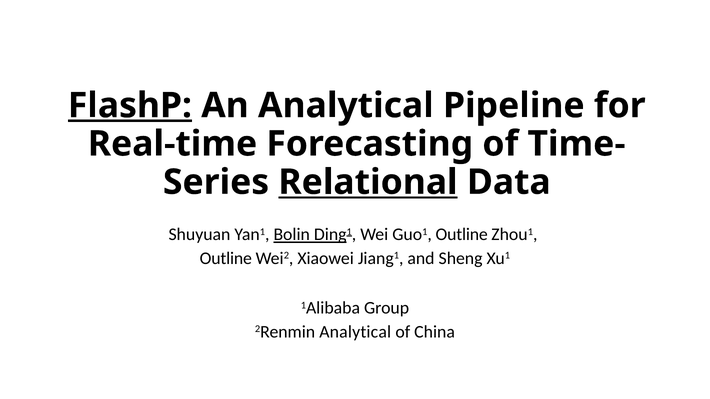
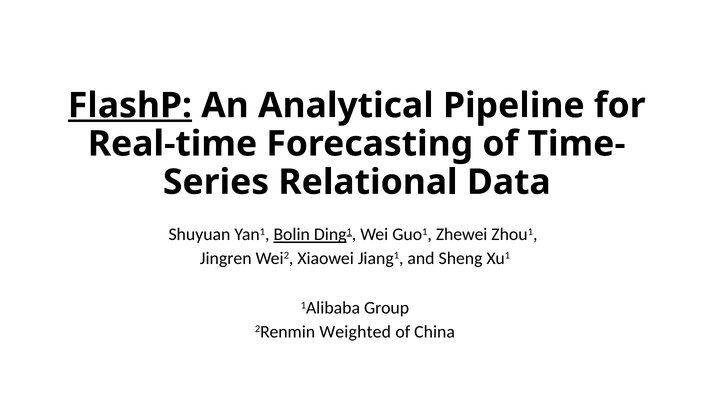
Relational underline: present -> none
Guo1 Outline: Outline -> Zhewei
Outline at (226, 259): Outline -> Jingren
2Renmin Analytical: Analytical -> Weighted
